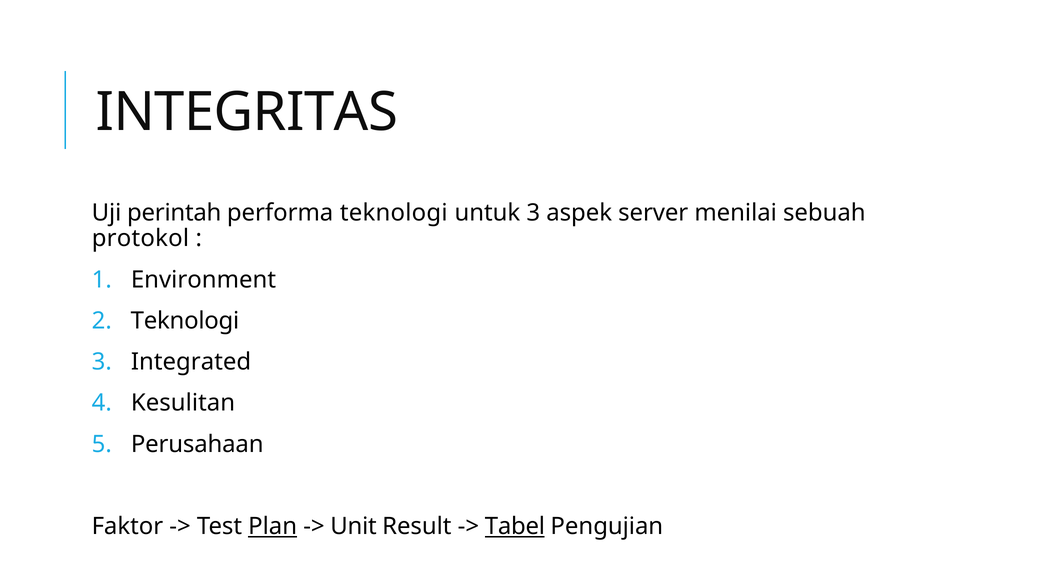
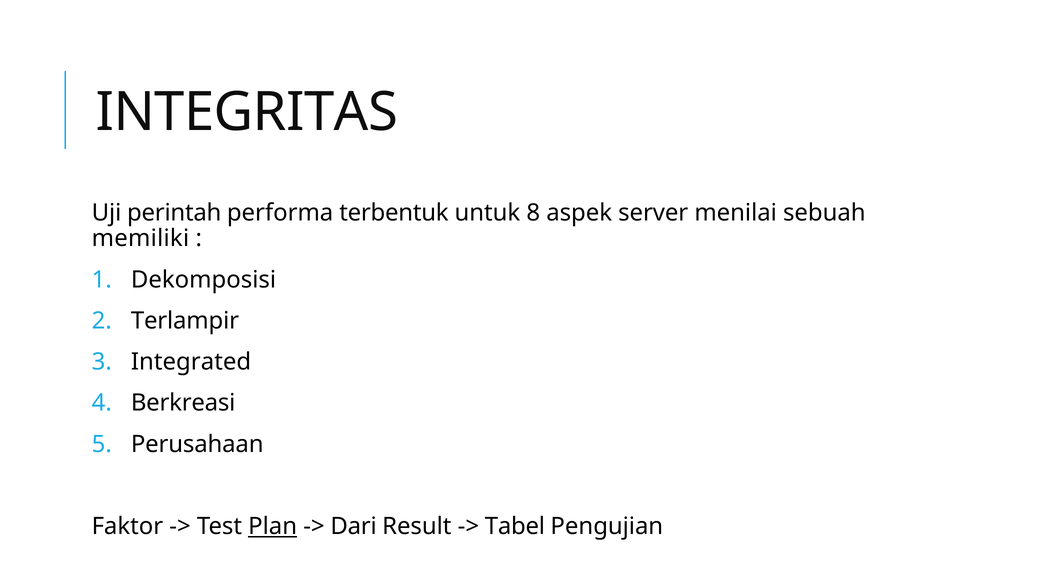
performa teknologi: teknologi -> terbentuk
untuk 3: 3 -> 8
protokol: protokol -> memiliki
Environment: Environment -> Dekomposisi
Teknologi at (185, 321): Teknologi -> Terlampir
Kesulitan: Kesulitan -> Berkreasi
Unit: Unit -> Dari
Tabel underline: present -> none
